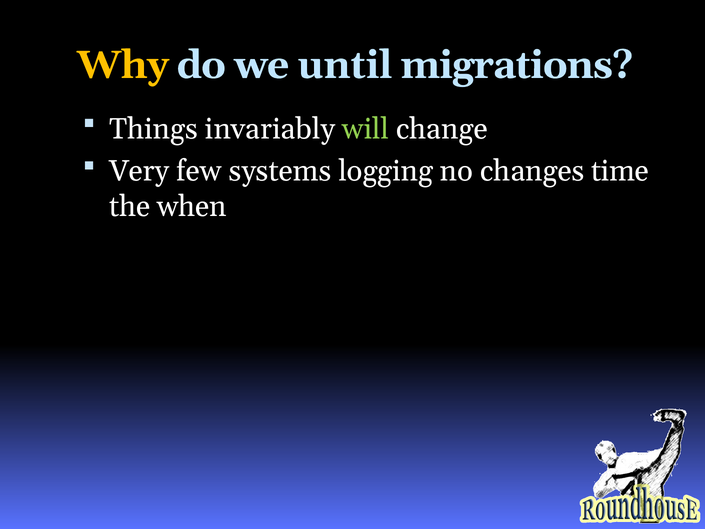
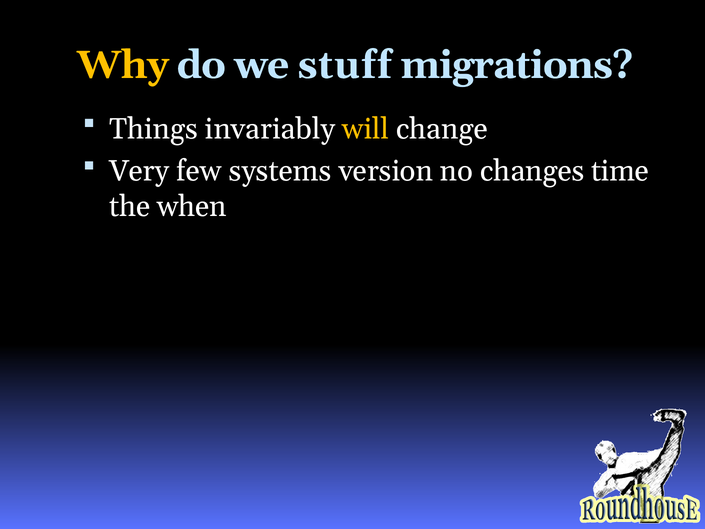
until: until -> stuff
will colour: light green -> yellow
logging: logging -> version
